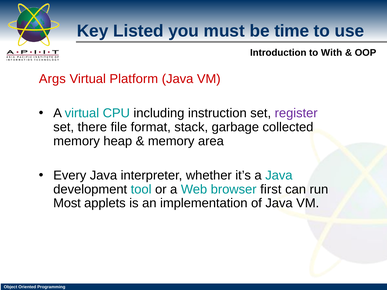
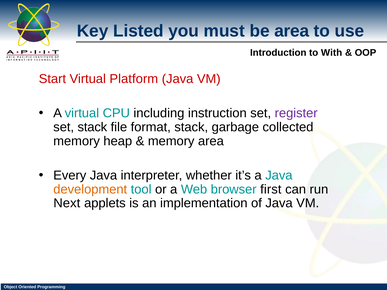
be time: time -> area
Args: Args -> Start
set there: there -> stack
development colour: black -> orange
Most: Most -> Next
